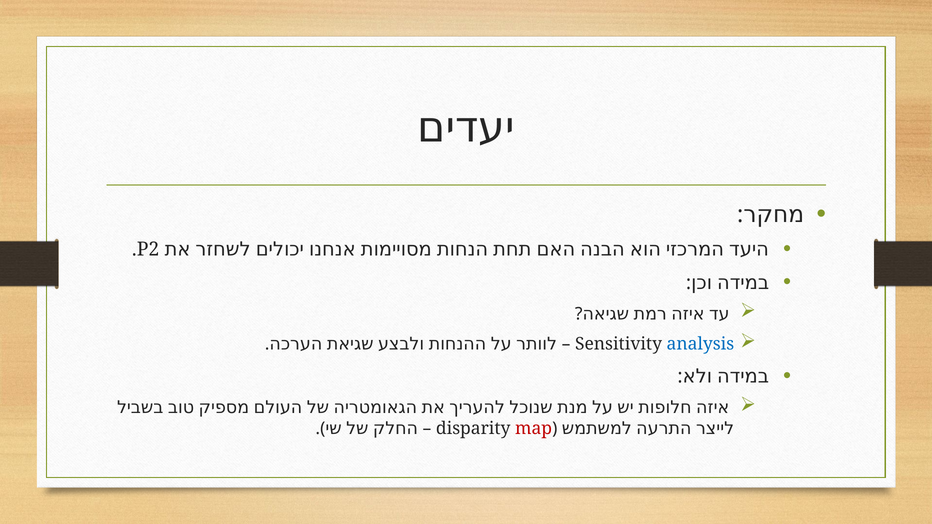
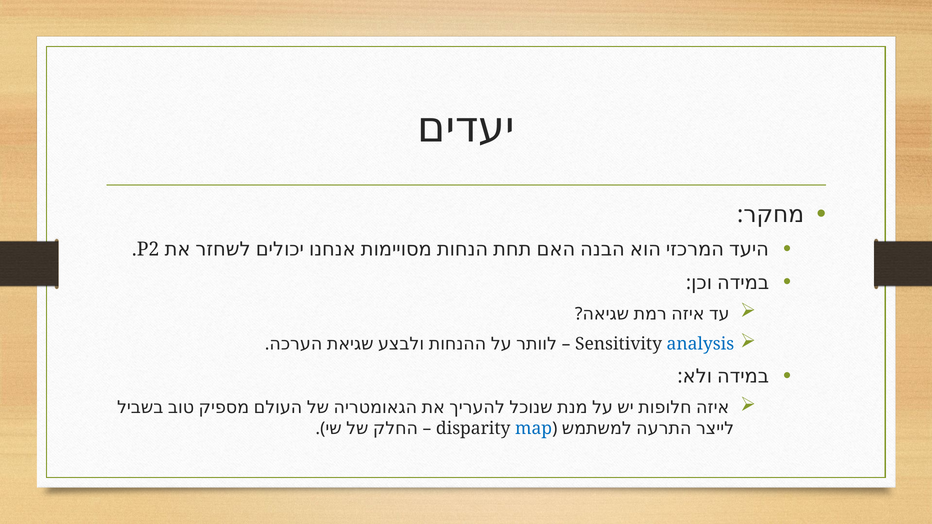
map colour: red -> blue
